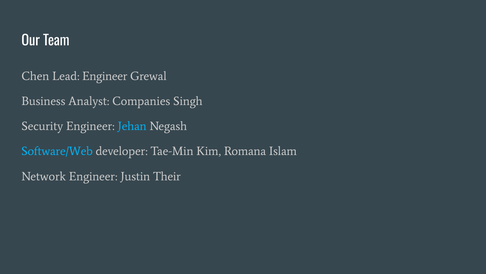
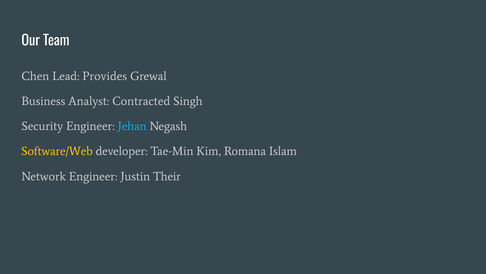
Lead Engineer: Engineer -> Provides
Companies: Companies -> Contracted
Software/Web colour: light blue -> yellow
